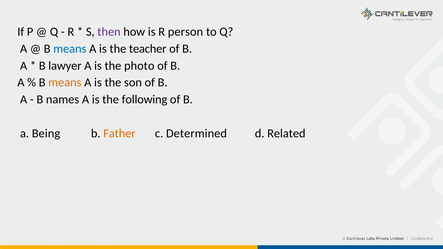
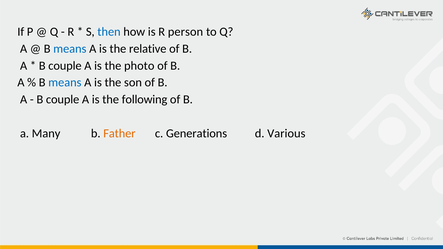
then colour: purple -> blue
teacher: teacher -> relative
lawyer at (65, 66): lawyer -> couple
means at (65, 83) colour: orange -> blue
names at (63, 100): names -> couple
Being: Being -> Many
Determined: Determined -> Generations
Related: Related -> Various
